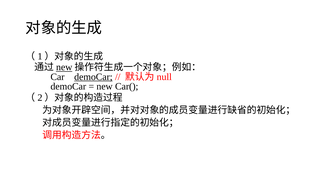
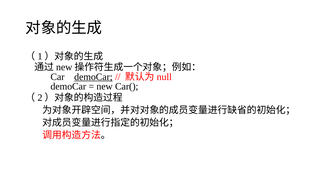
new at (64, 67) underline: present -> none
